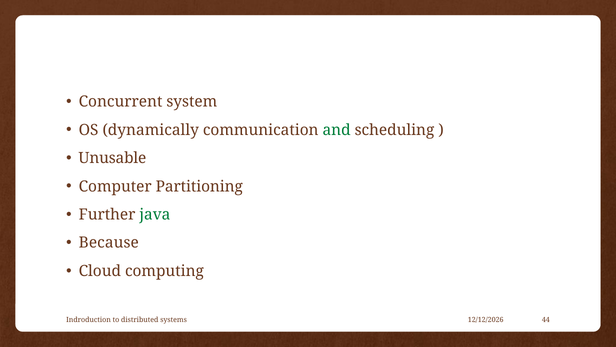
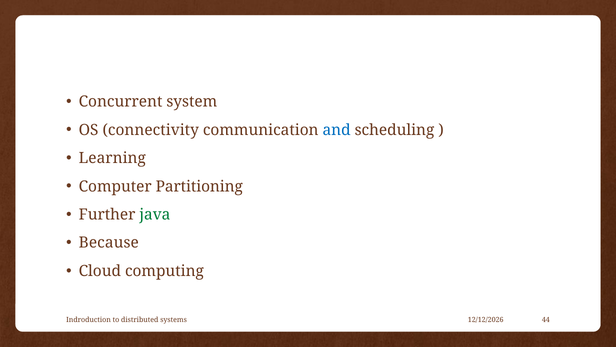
dynamically: dynamically -> connectivity
and colour: green -> blue
Unusable: Unusable -> Learning
